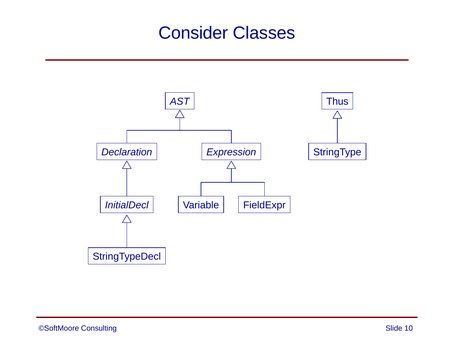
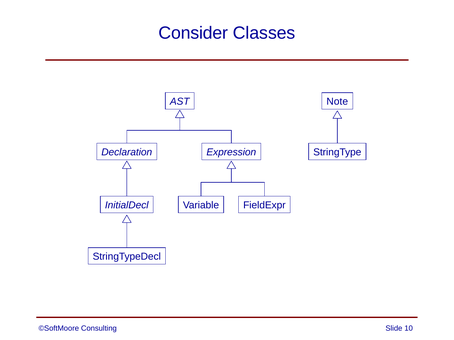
Thus: Thus -> Note
